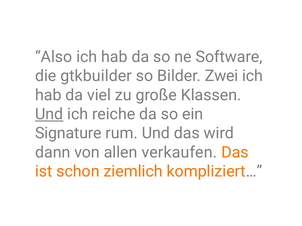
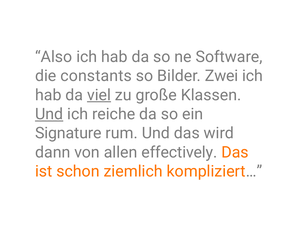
gtkbuilder: gtkbuilder -> constants
viel underline: none -> present
verkaufen: verkaufen -> effectively
